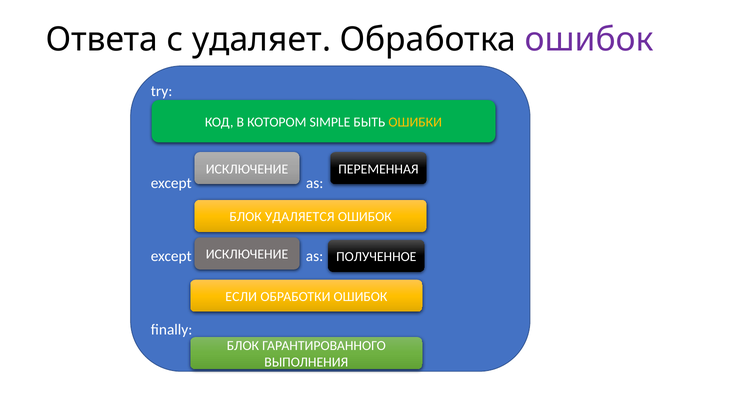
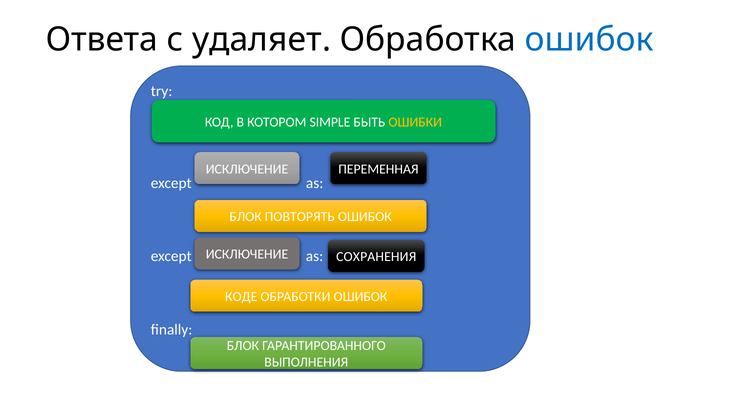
ошибок at (589, 39) colour: purple -> blue
УДАЛЯЕТСЯ: УДАЛЯЕТСЯ -> ПОВТОРЯТЬ
ПОЛУЧЕННОЕ: ПОЛУЧЕННОЕ -> СОХРАНЕНИЯ
ЕСЛИ: ЕСЛИ -> КОДЕ
